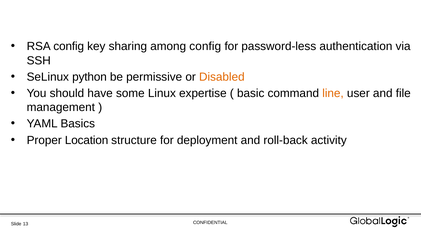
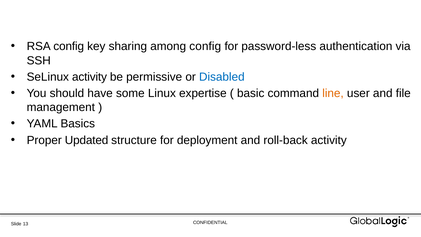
SeLinux python: python -> activity
Disabled colour: orange -> blue
Location: Location -> Updated
